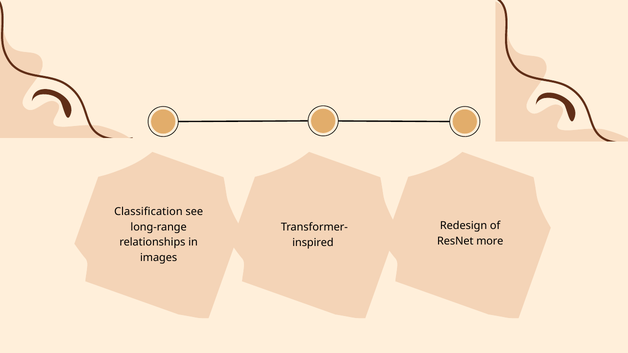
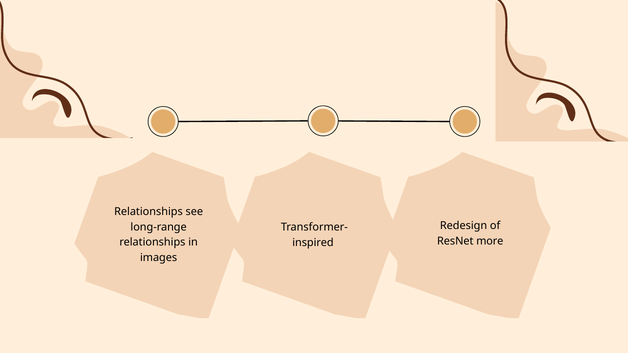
Classification at (148, 212): Classification -> Relationships
